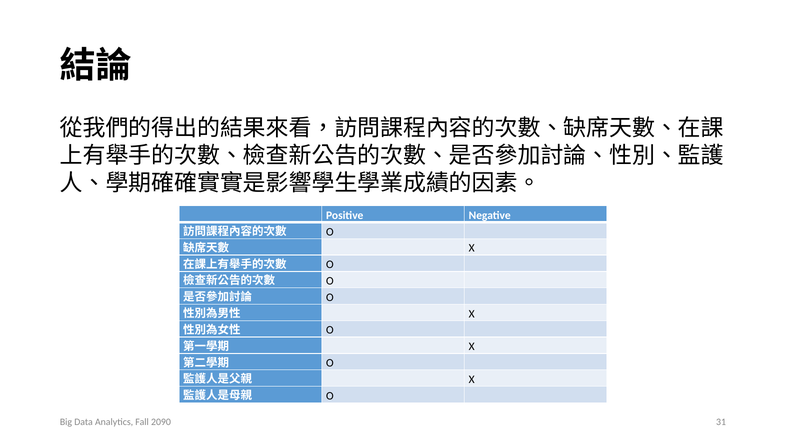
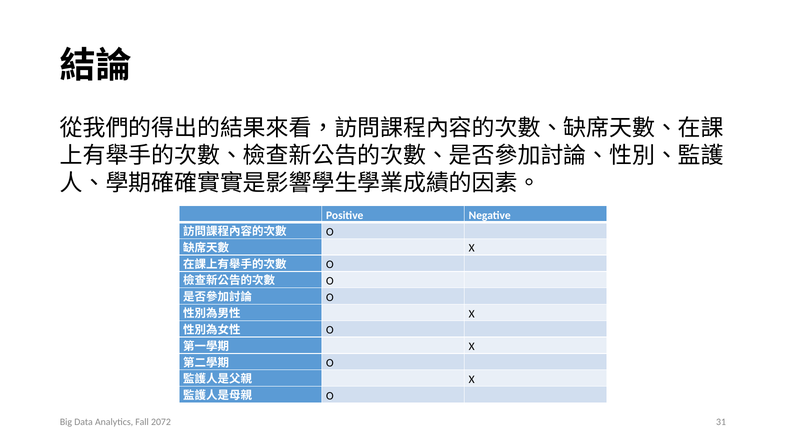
2090: 2090 -> 2072
